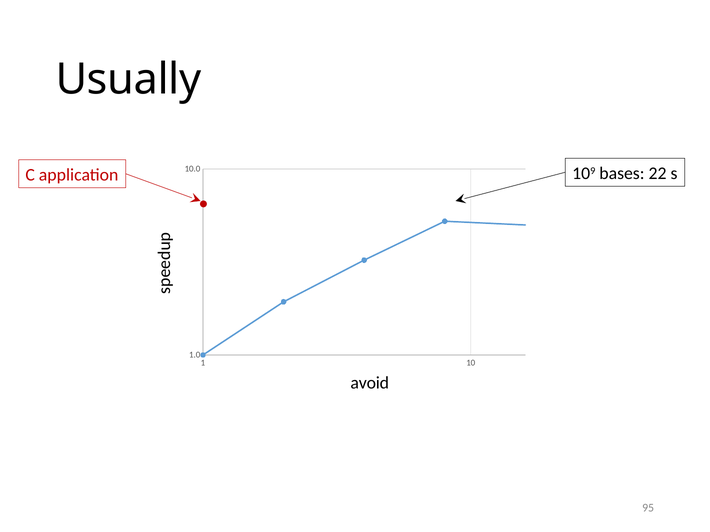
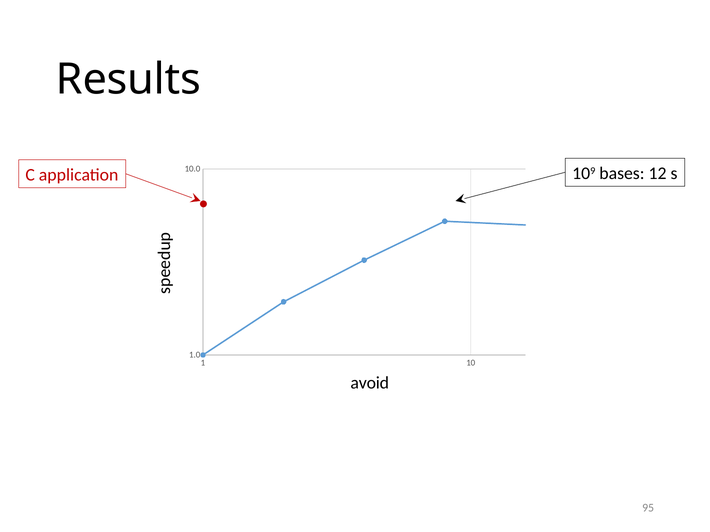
Usually: Usually -> Results
22: 22 -> 12
